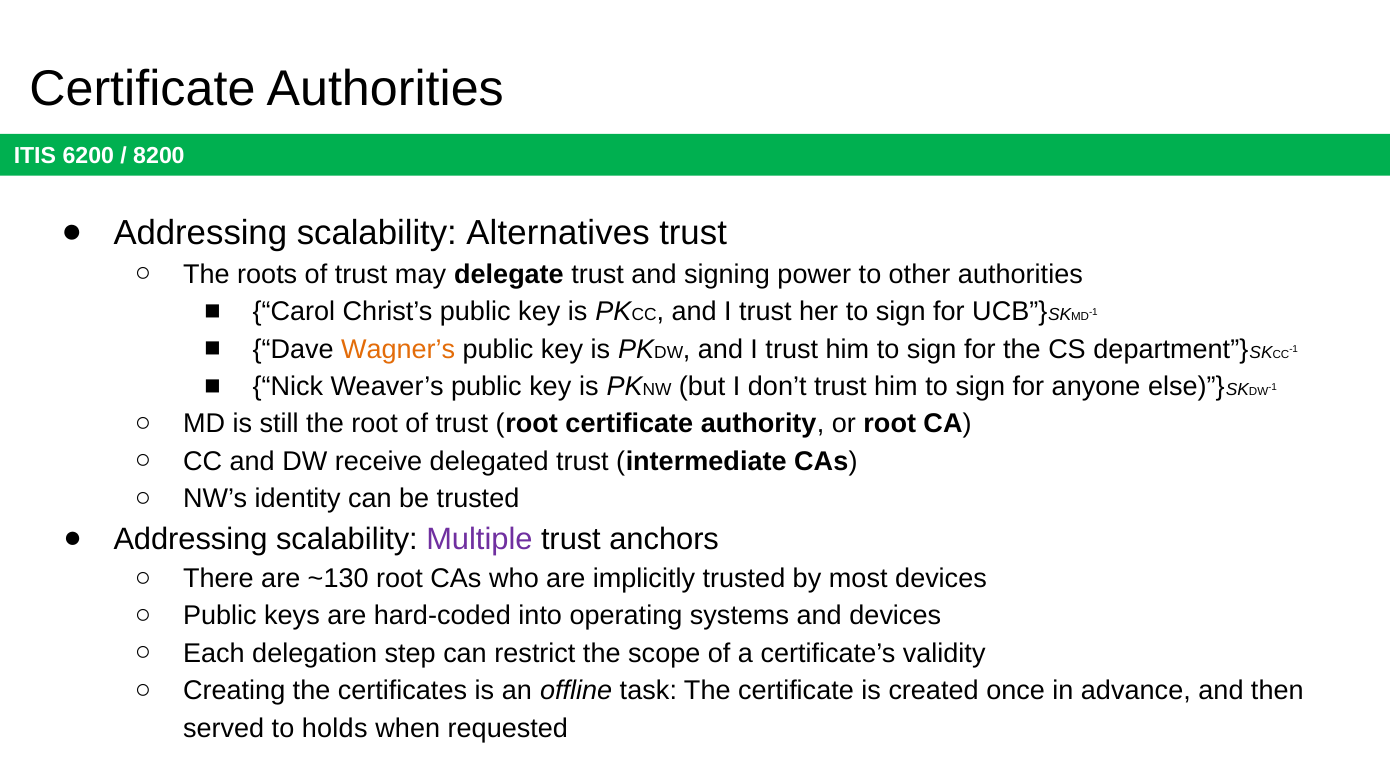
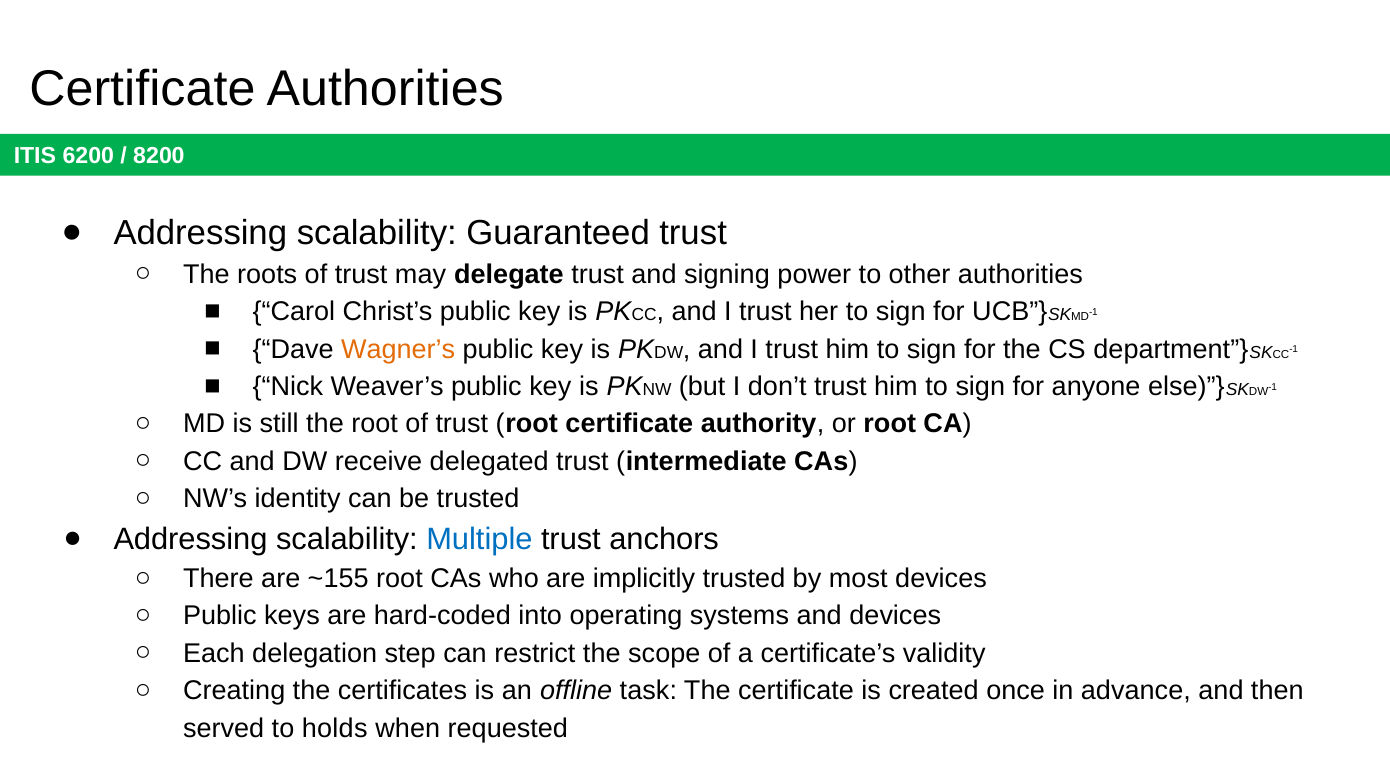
Alternatives: Alternatives -> Guaranteed
Multiple colour: purple -> blue
~130: ~130 -> ~155
